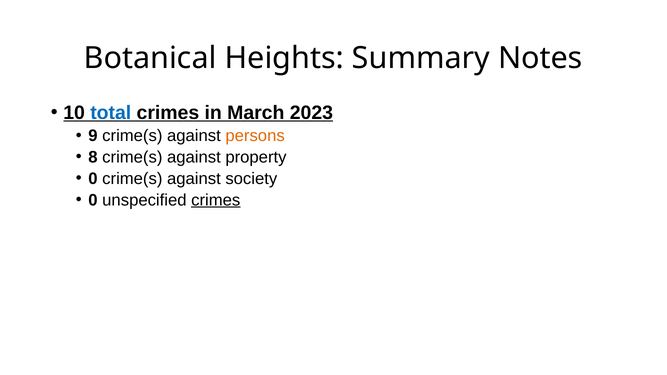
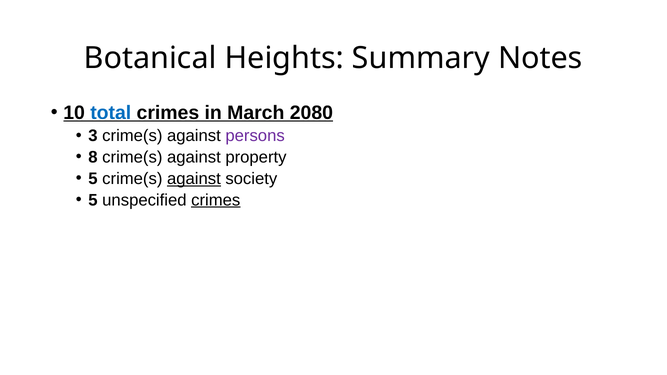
2023: 2023 -> 2080
9: 9 -> 3
persons colour: orange -> purple
0 at (93, 179): 0 -> 5
against at (194, 179) underline: none -> present
0 at (93, 200): 0 -> 5
